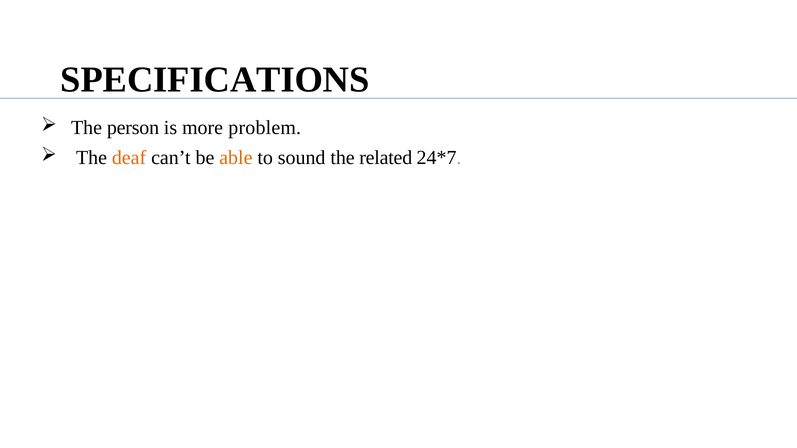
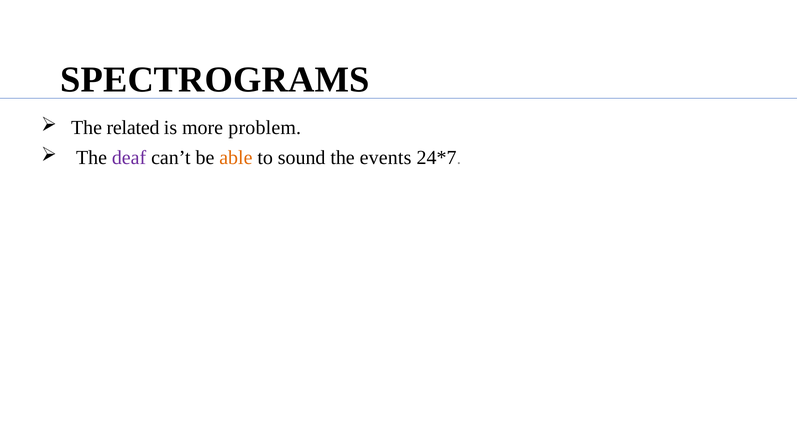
SPECIFICATIONS: SPECIFICATIONS -> SPECTROGRAMS
person: person -> related
deaf colour: orange -> purple
related: related -> events
